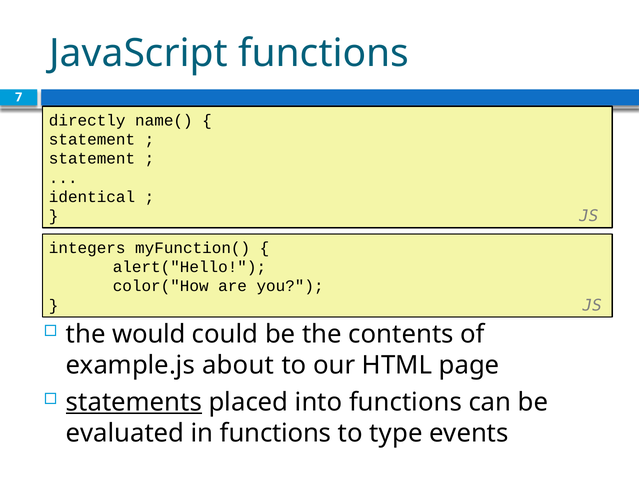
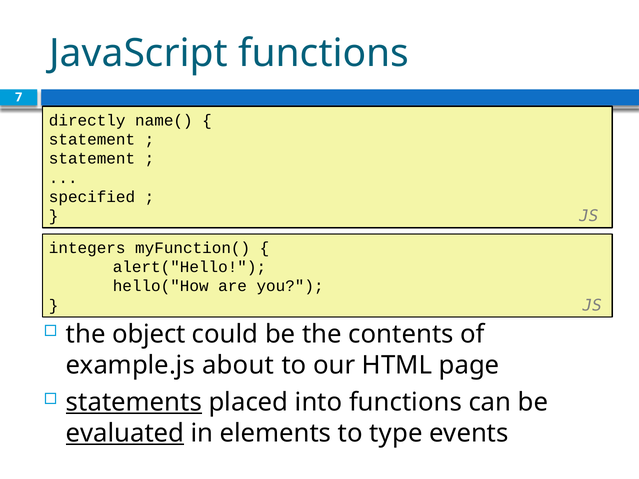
identical: identical -> specified
color("How: color("How -> hello("How
would: would -> object
evaluated underline: none -> present
in functions: functions -> elements
